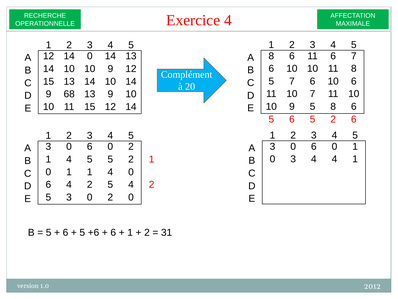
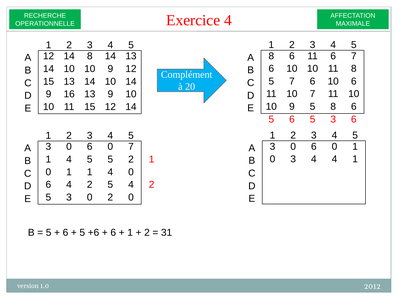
14 0: 0 -> 8
68: 68 -> 16
6 5 2: 2 -> 3
6 0 2: 2 -> 7
